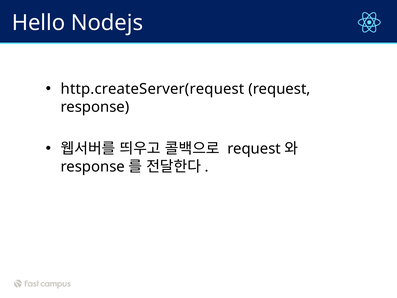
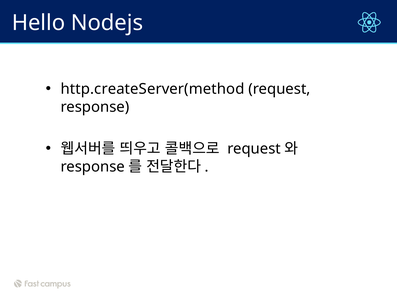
http.createServer(request: http.createServer(request -> http.createServer(method
